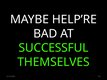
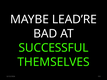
HELP’RE: HELP’RE -> LEAD’RE
